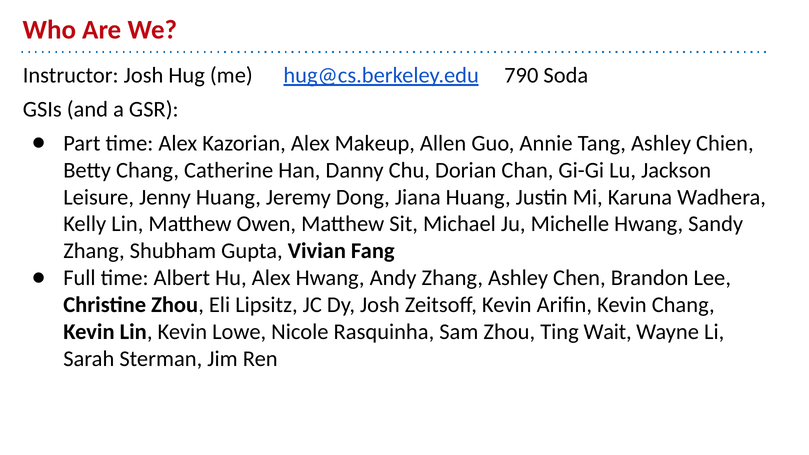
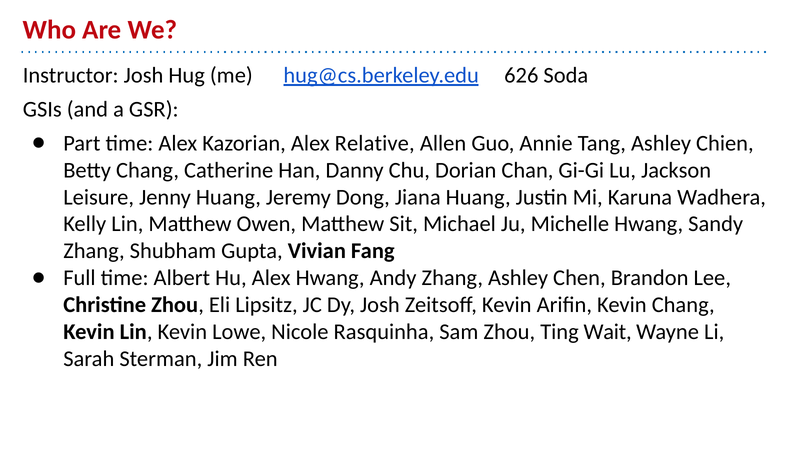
790: 790 -> 626
Makeup: Makeup -> Relative
